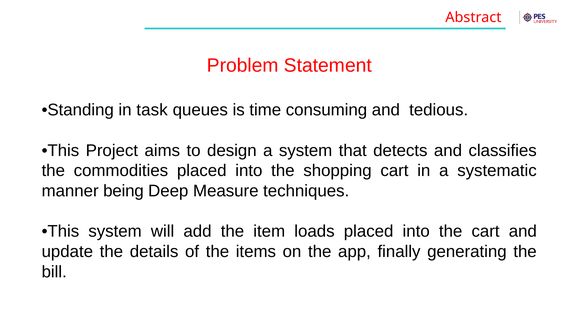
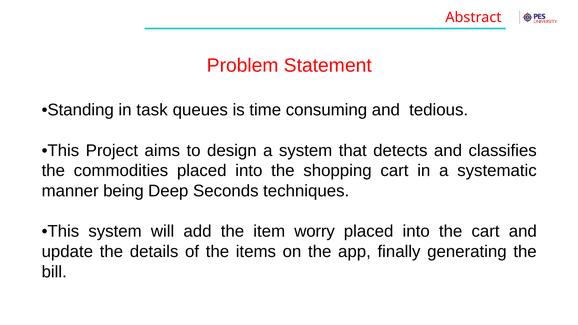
Measure: Measure -> Seconds
loads: loads -> worry
